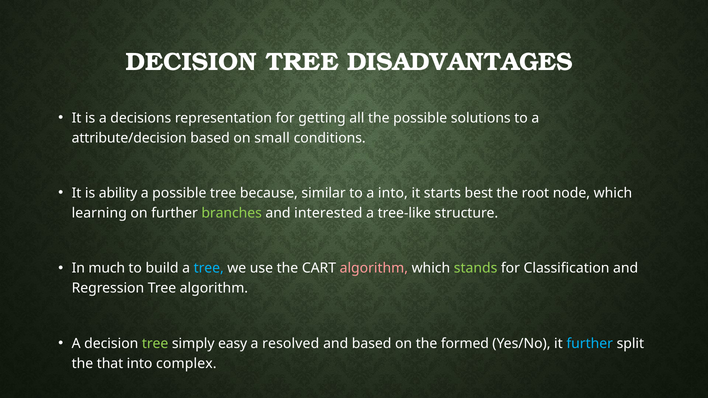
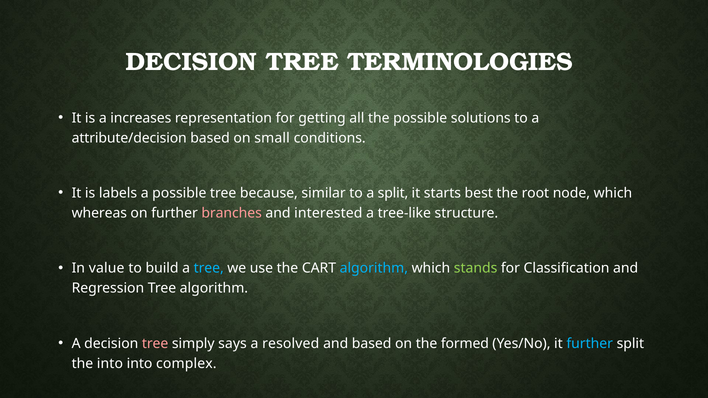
DISADVANTAGES: DISADVANTAGES -> TERMINOLOGIES
decisions: decisions -> increases
ability: ability -> labels
a into: into -> split
learning: learning -> whereas
branches colour: light green -> pink
much: much -> value
algorithm at (374, 268) colour: pink -> light blue
tree at (155, 344) colour: light green -> pink
easy: easy -> says
the that: that -> into
